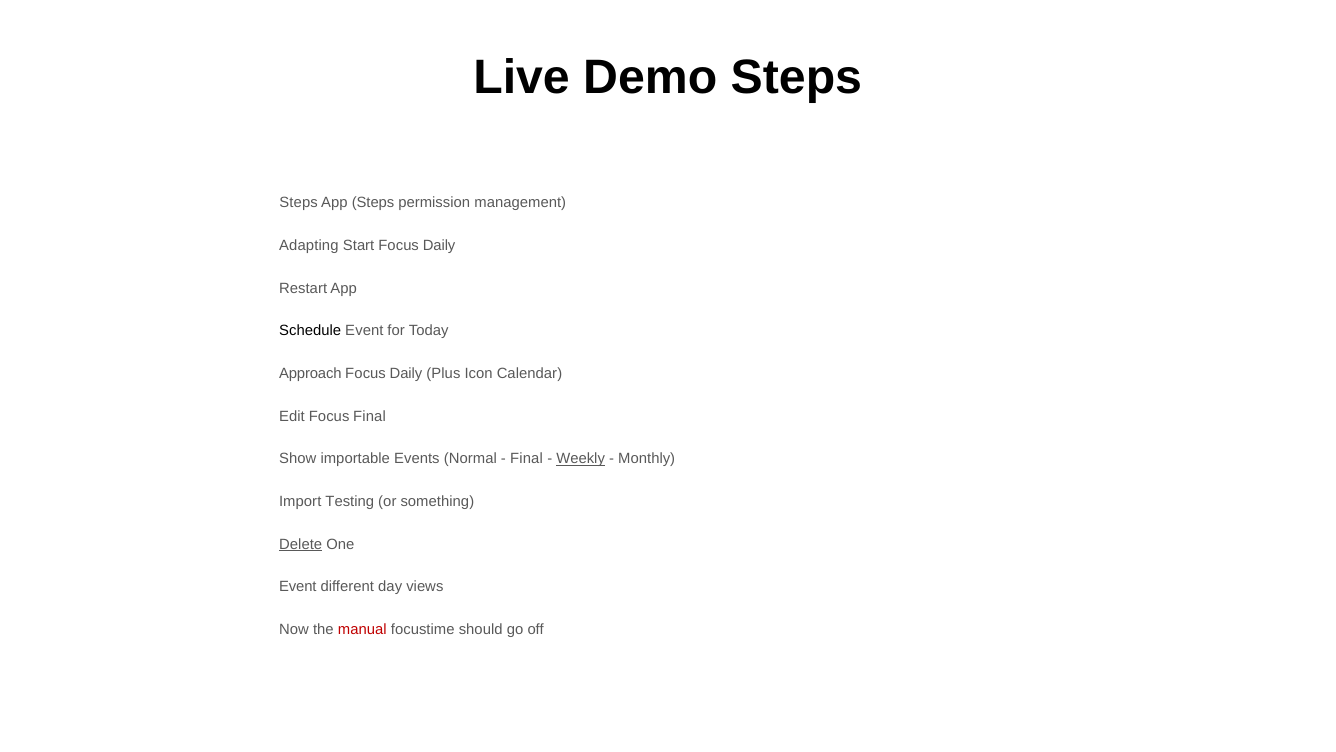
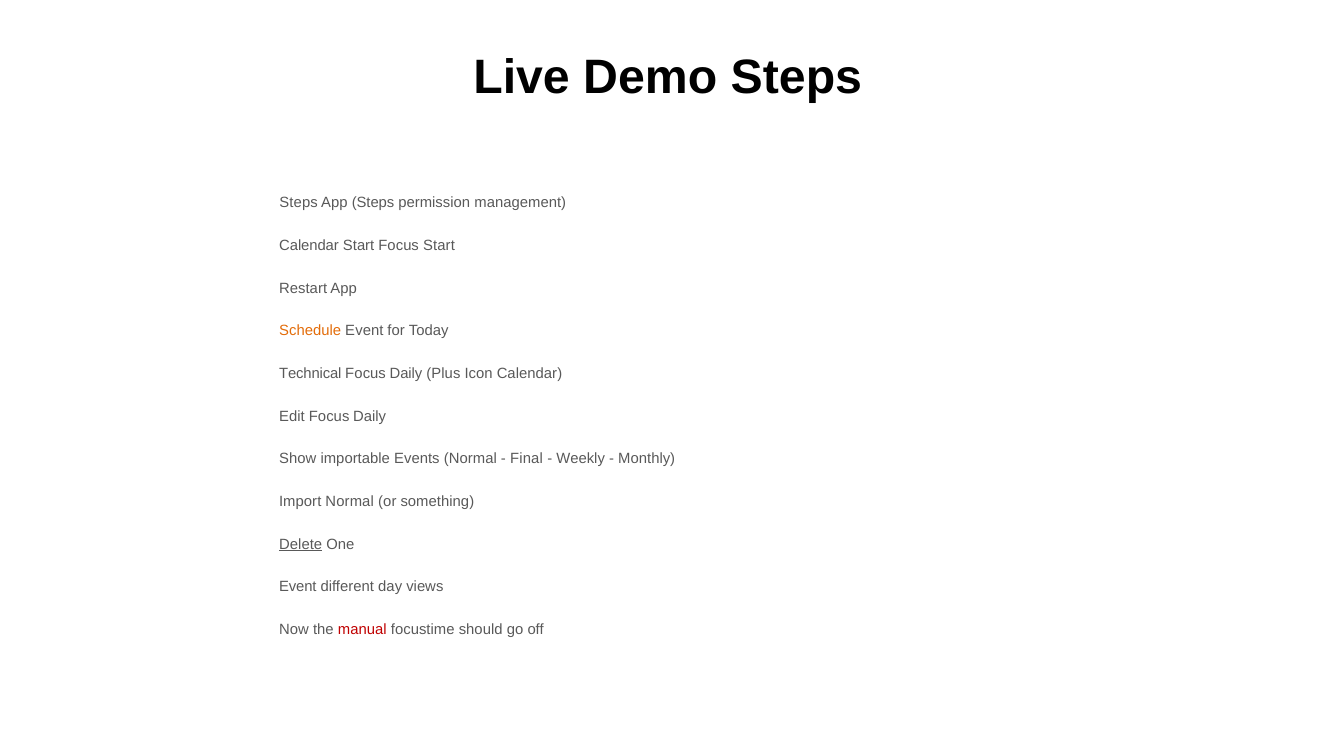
Adapting at (309, 245): Adapting -> Calendar
Start Focus Daily: Daily -> Start
Schedule colour: black -> orange
Approach: Approach -> Technical
Edit Focus Final: Final -> Daily
Weekly underline: present -> none
Import Testing: Testing -> Normal
